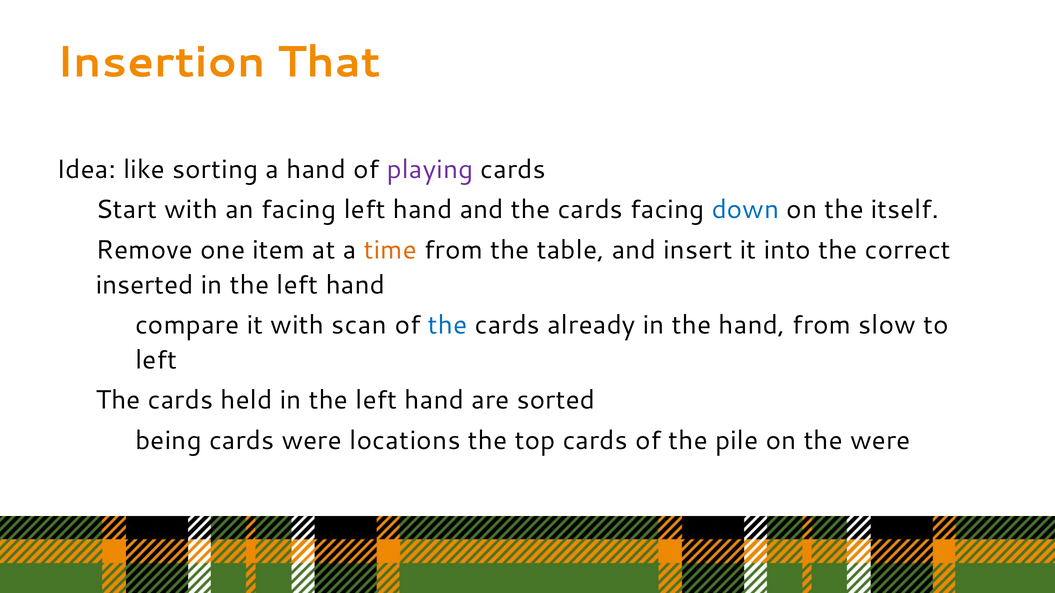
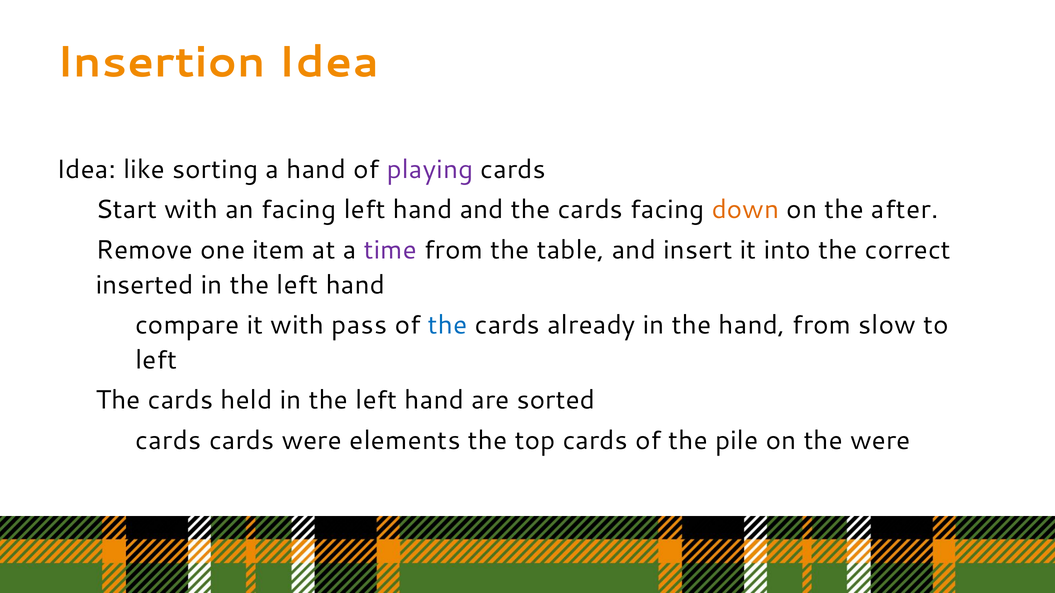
Insertion That: That -> Idea
down colour: blue -> orange
itself: itself -> after
time colour: orange -> purple
scan: scan -> pass
being at (168, 441): being -> cards
locations: locations -> elements
